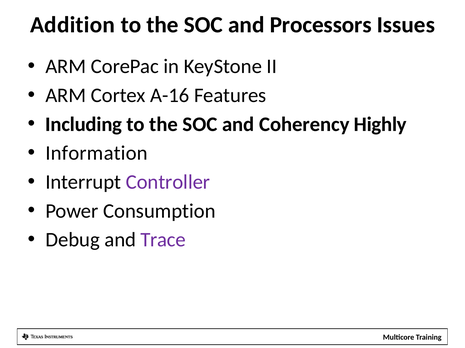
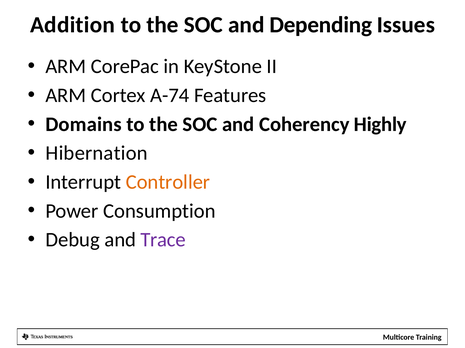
Processors: Processors -> Depending
A-16: A-16 -> A-74
Including: Including -> Domains
Information: Information -> Hibernation
Controller colour: purple -> orange
